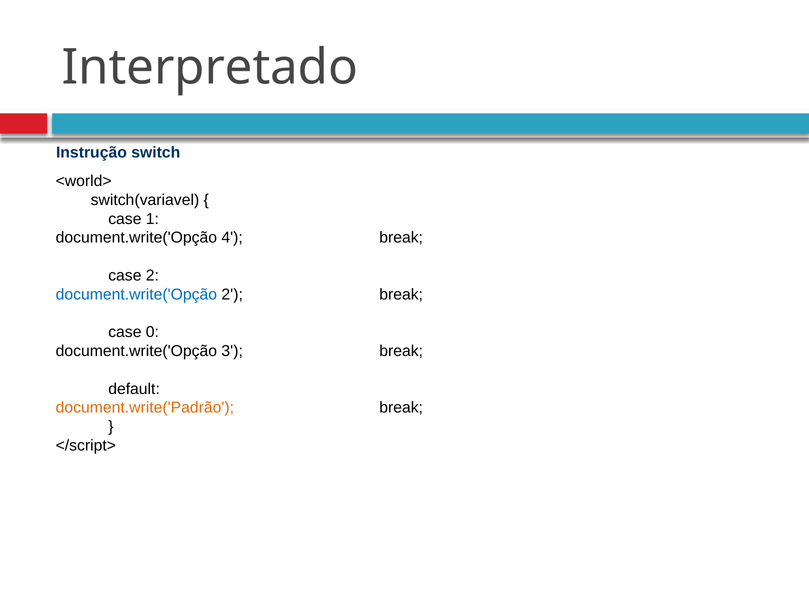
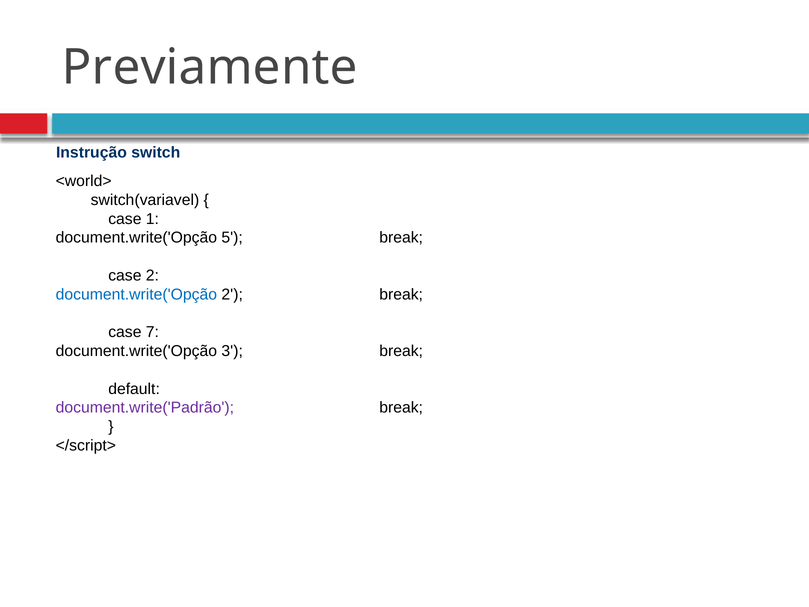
Interpretado: Interpretado -> Previamente
4: 4 -> 5
0: 0 -> 7
document.write('Padrão colour: orange -> purple
